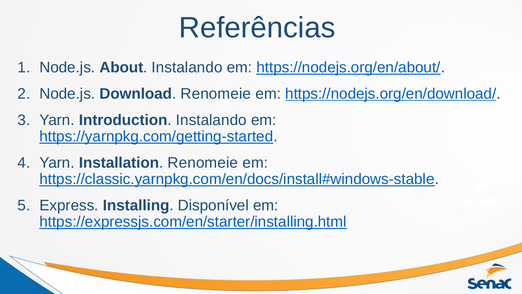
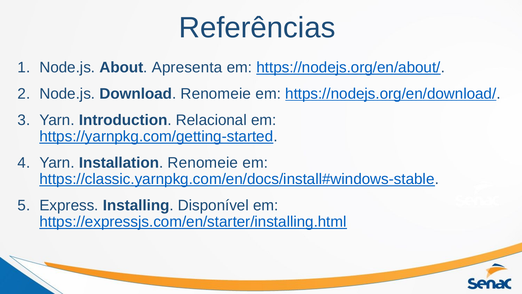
About Instalando: Instalando -> Apresenta
Introduction Instalando: Instalando -> Relacional
